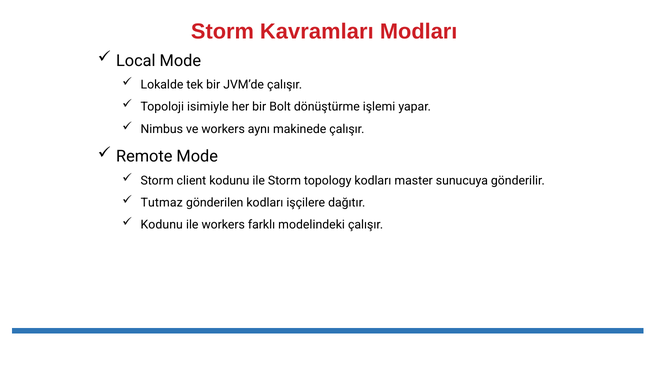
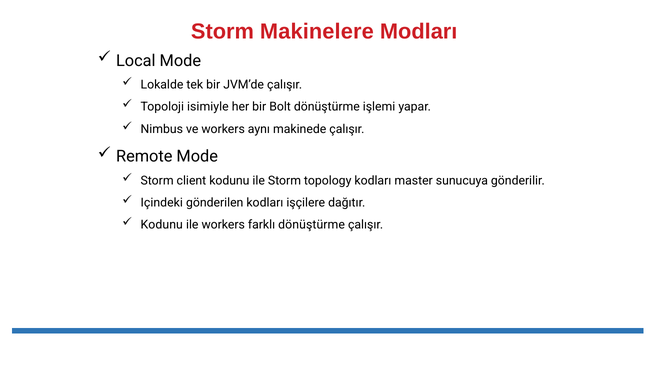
Kavramları: Kavramları -> Makinelere
Tutmaz: Tutmaz -> Içindeki
farklı modelindeki: modelindeki -> dönüştürme
